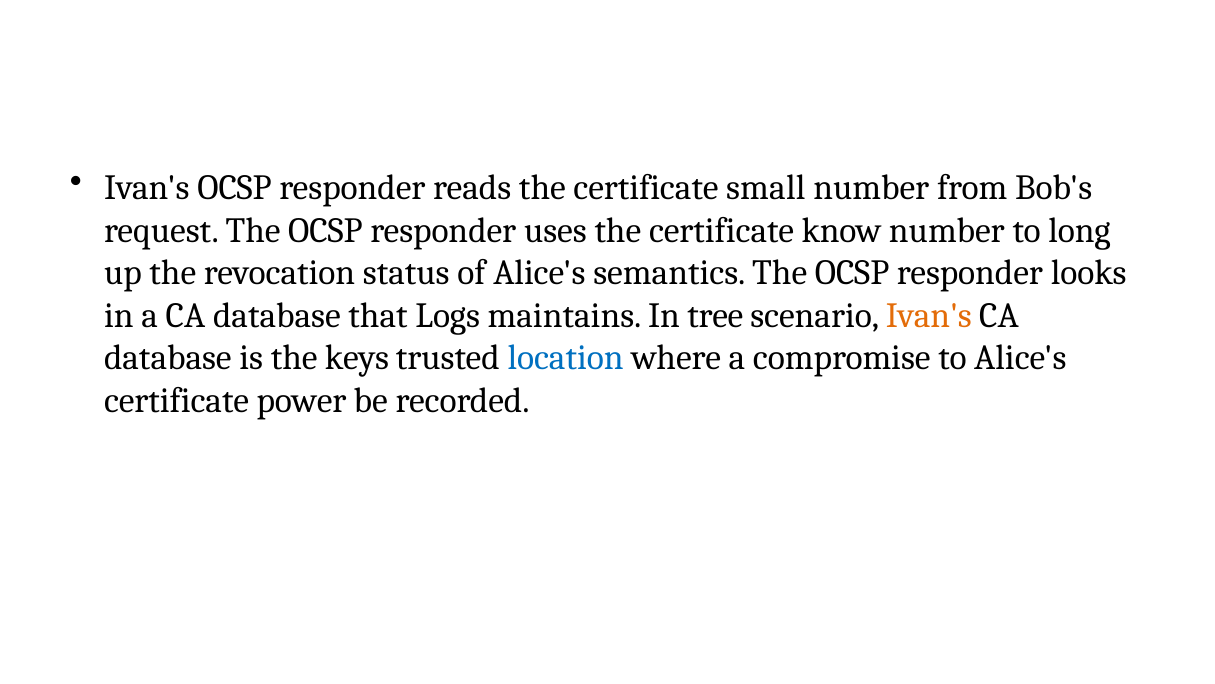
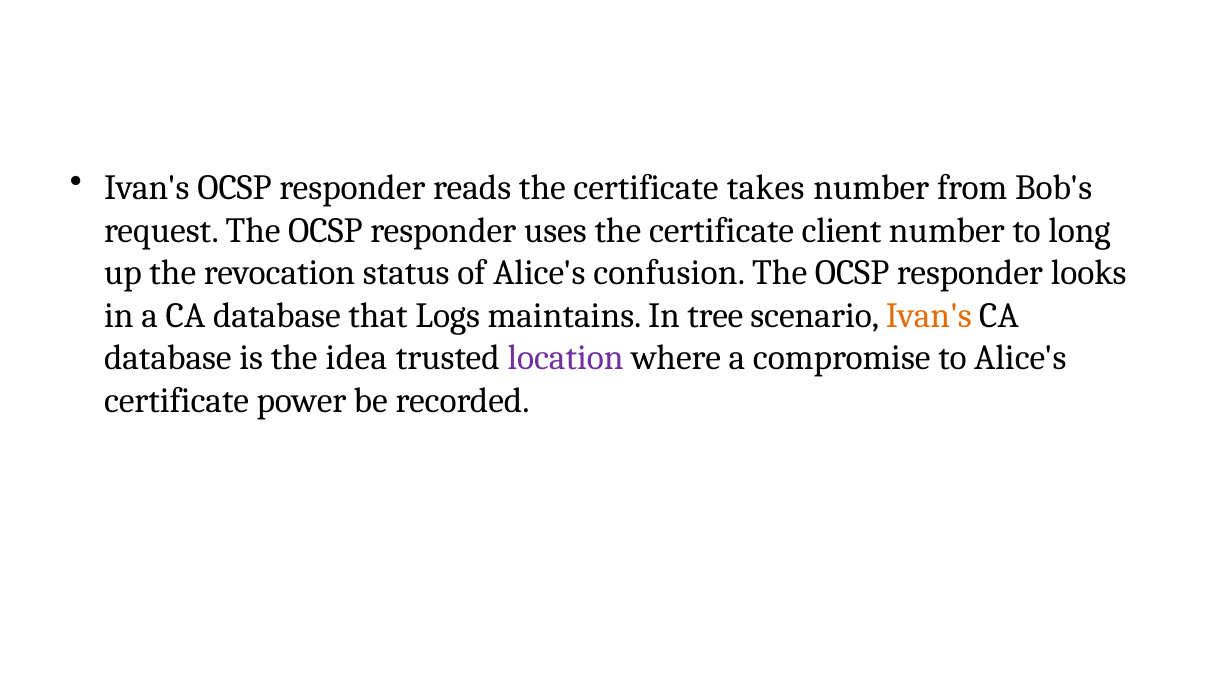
small: small -> takes
know: know -> client
semantics: semantics -> confusion
keys: keys -> idea
location colour: blue -> purple
